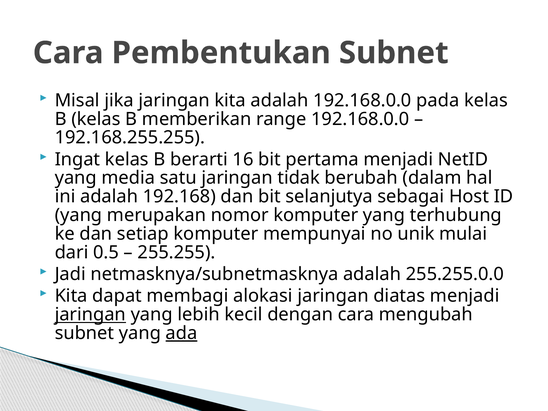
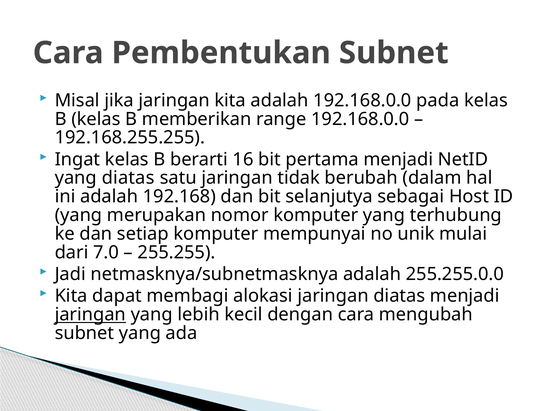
yang media: media -> diatas
0.5: 0.5 -> 7.0
ada underline: present -> none
